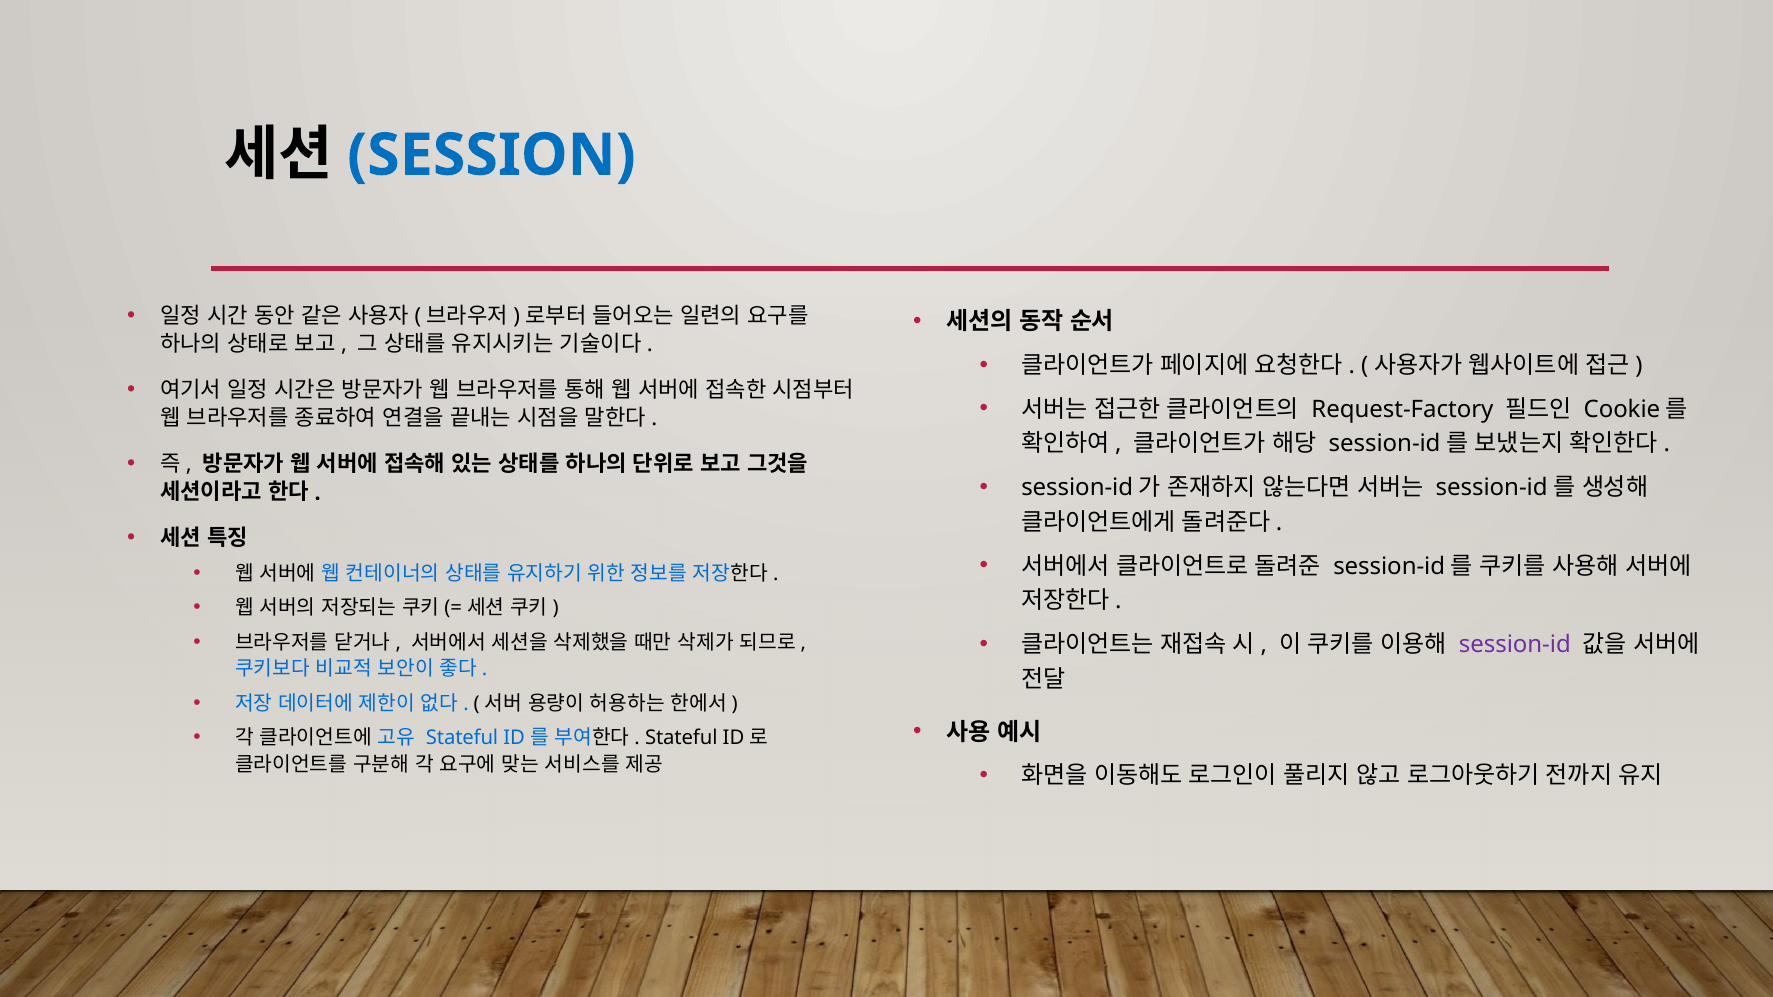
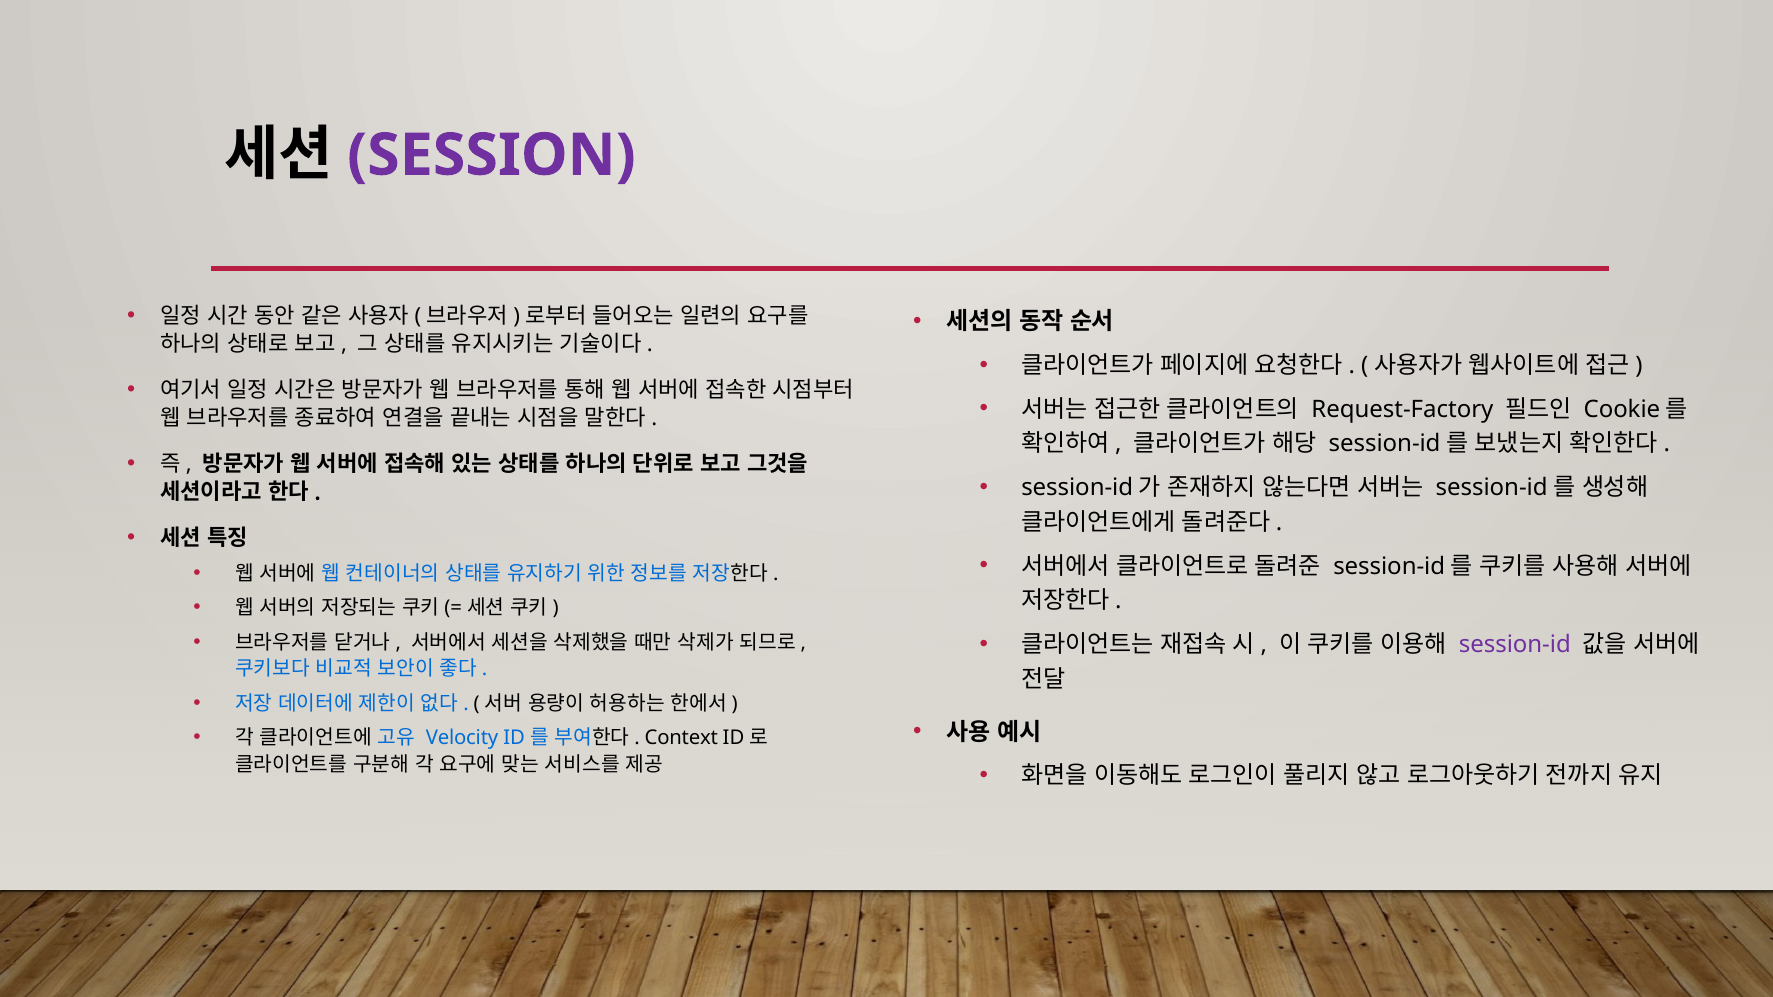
SESSION colour: blue -> purple
Stateful at (462, 738): Stateful -> Velocity
Stateful at (681, 738): Stateful -> Context
